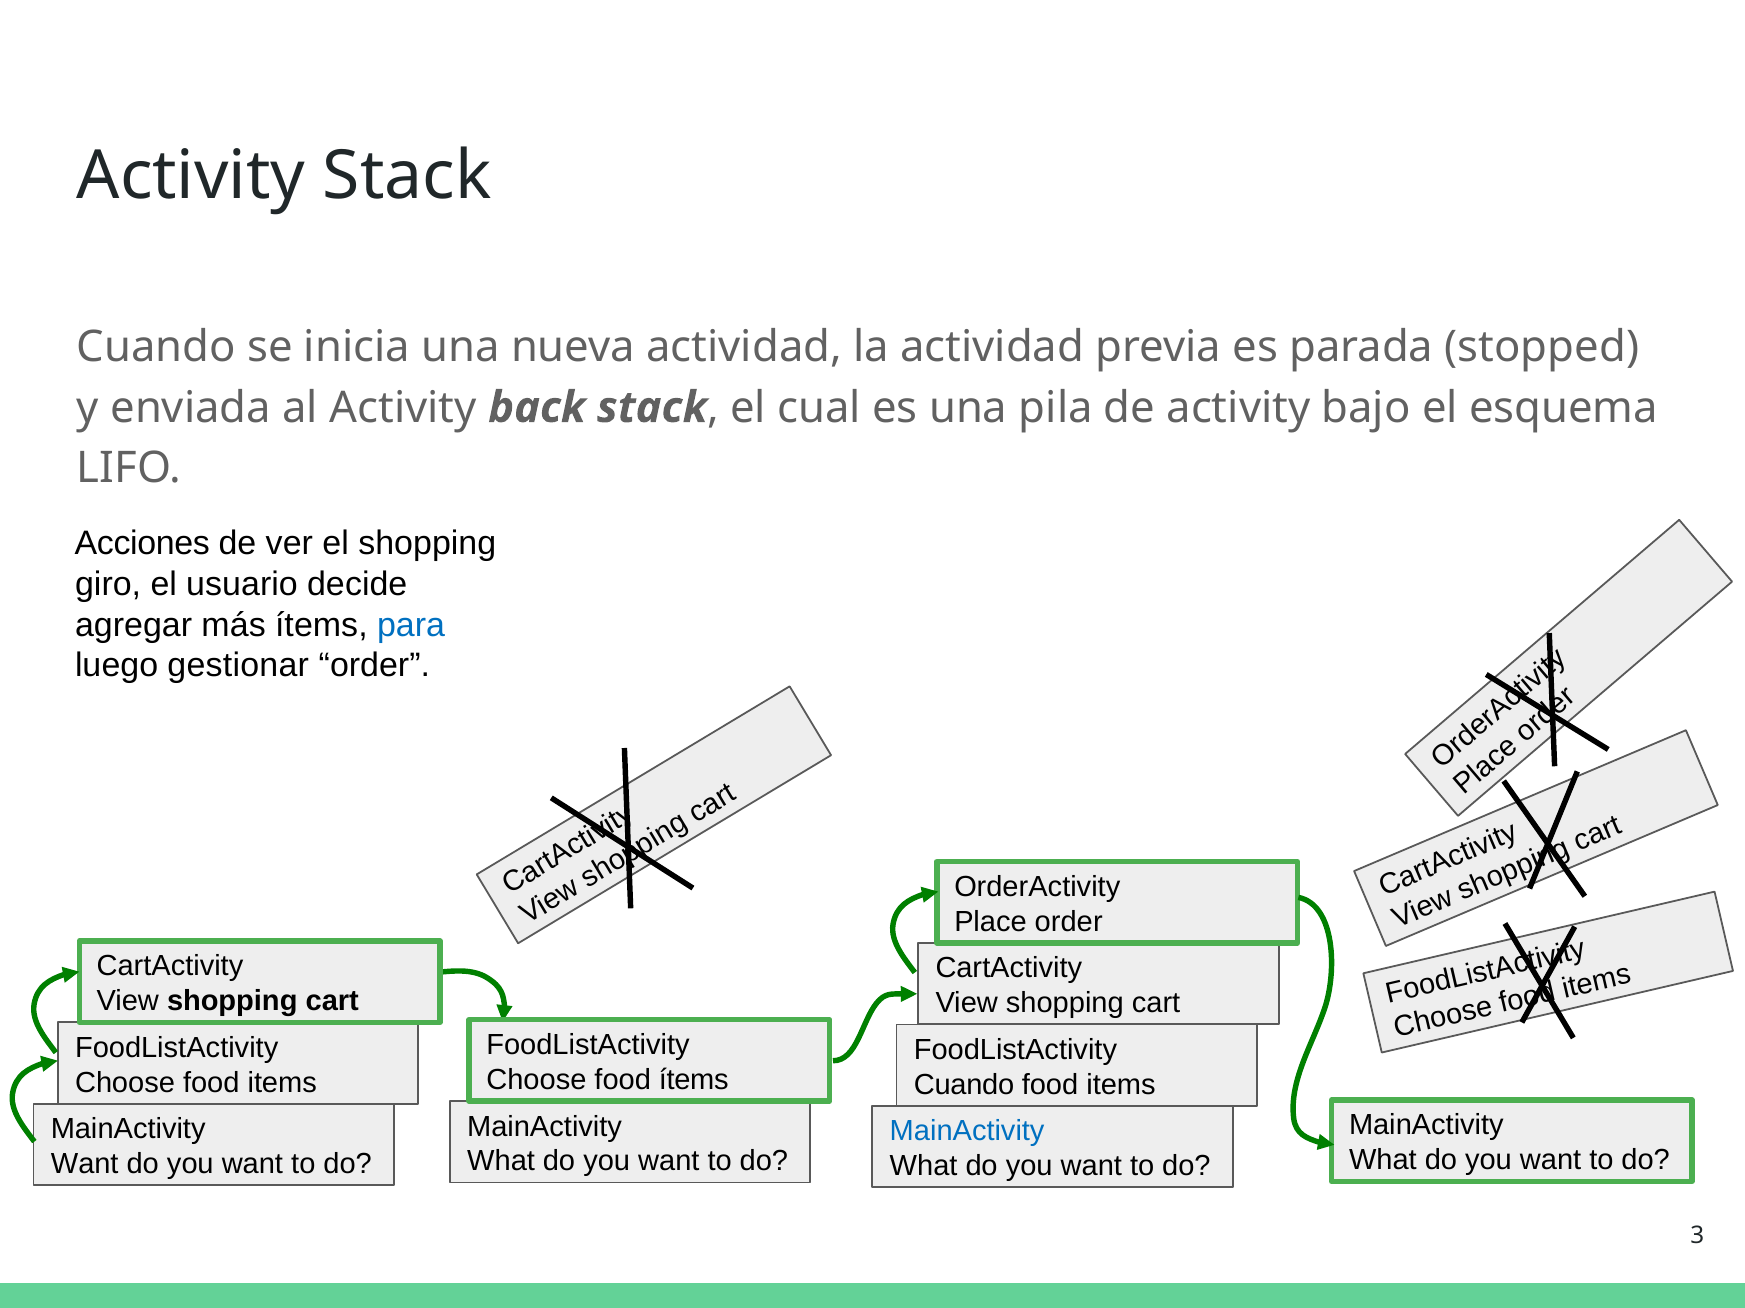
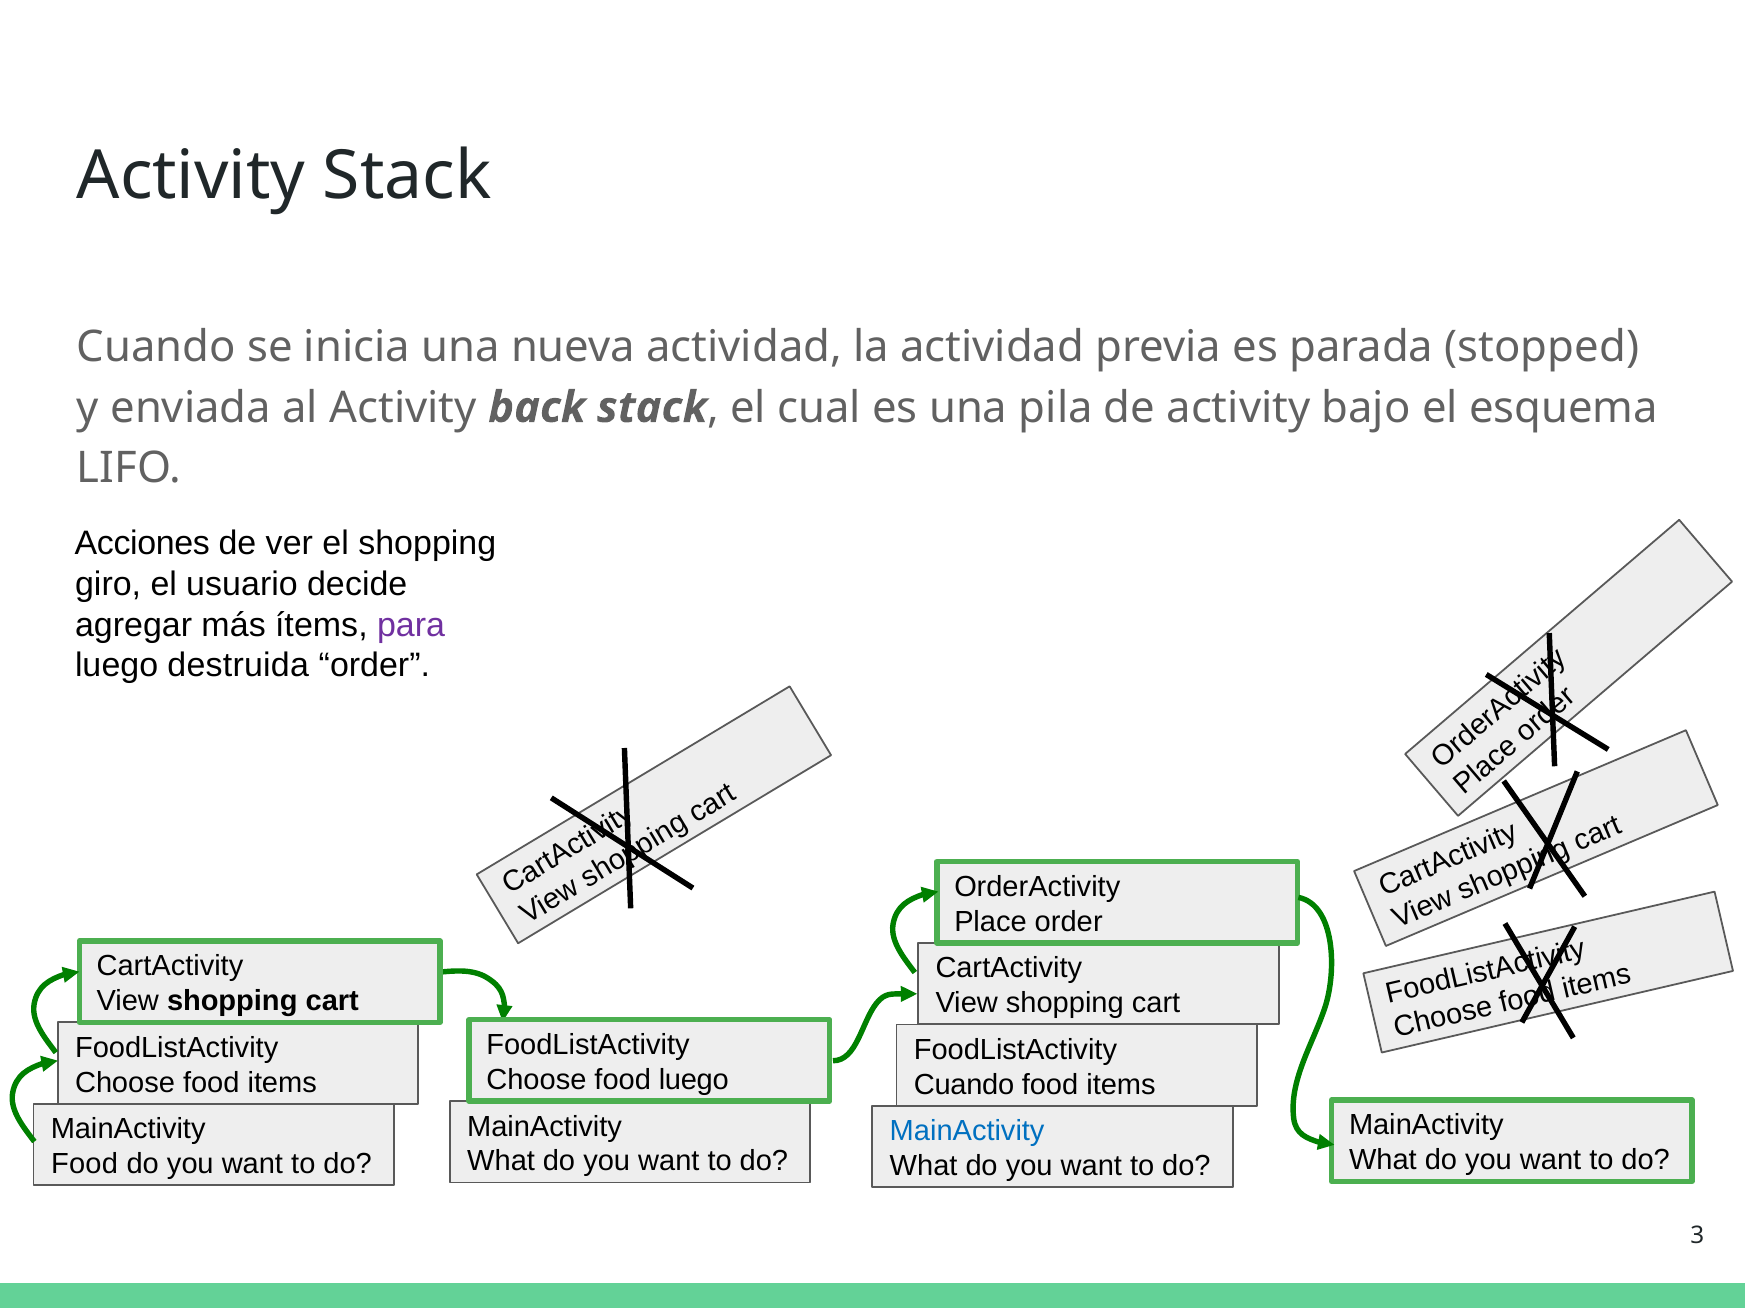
para colour: blue -> purple
gestionar: gestionar -> destruida
food ítems: ítems -> luego
Want at (85, 1165): Want -> Food
